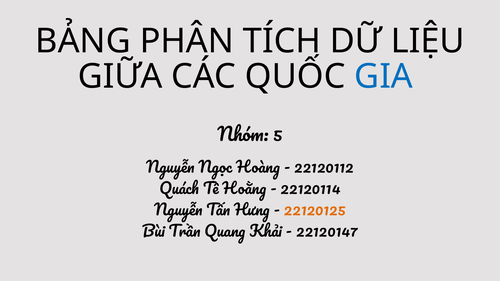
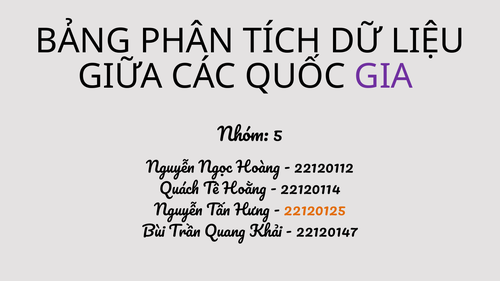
GIA colour: blue -> purple
